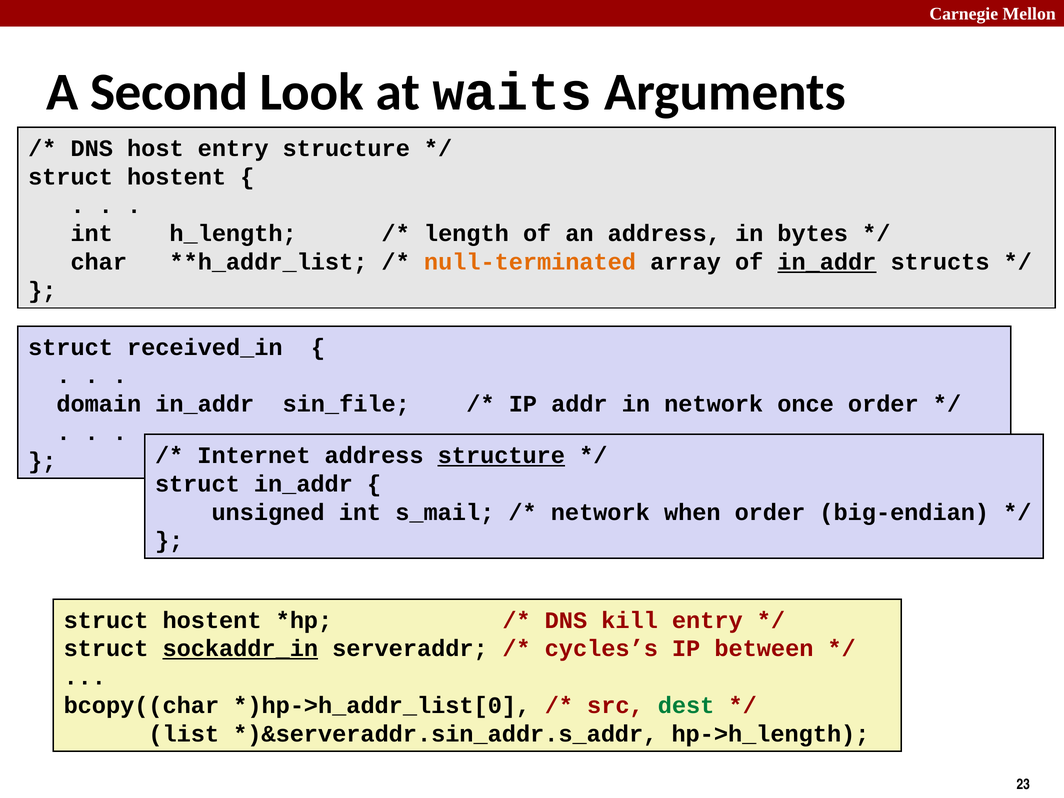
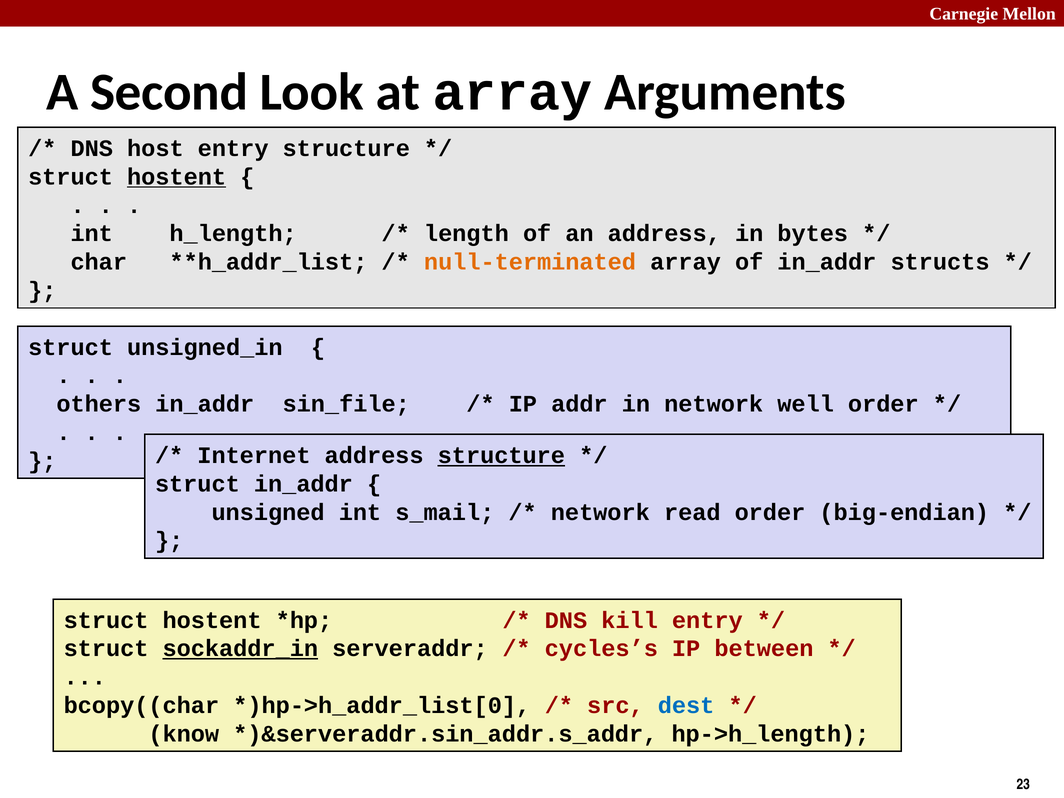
at waits: waits -> array
hostent at (177, 177) underline: none -> present
in_addr at (827, 262) underline: present -> none
received_in: received_in -> unsigned_in
domain: domain -> others
once: once -> well
when: when -> read
dest colour: green -> blue
list: list -> know
